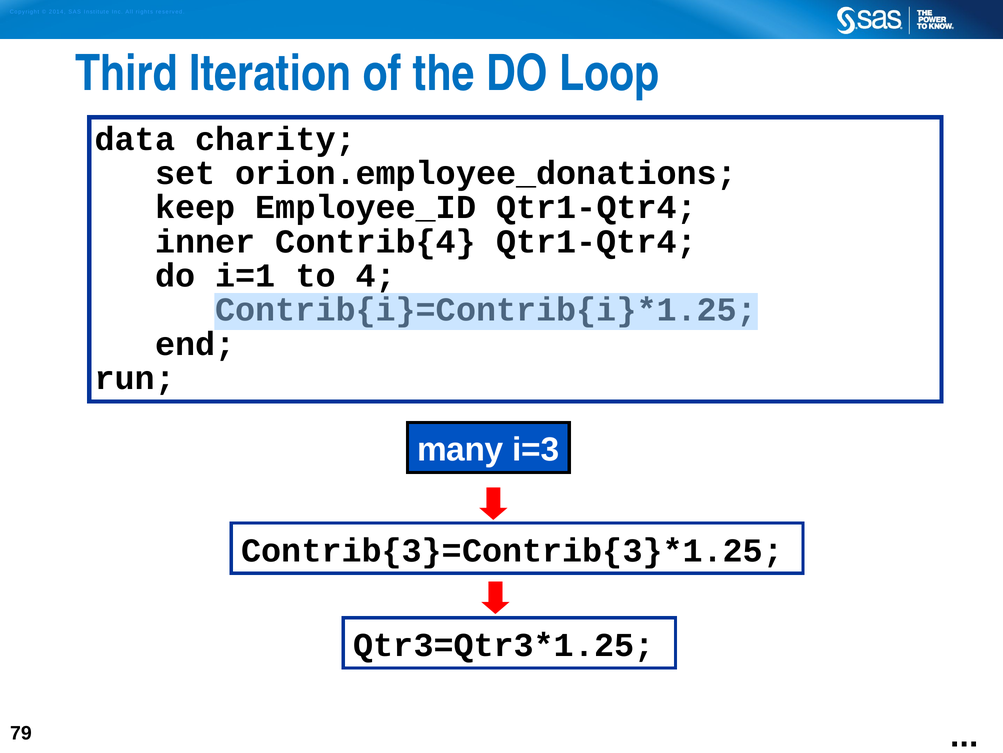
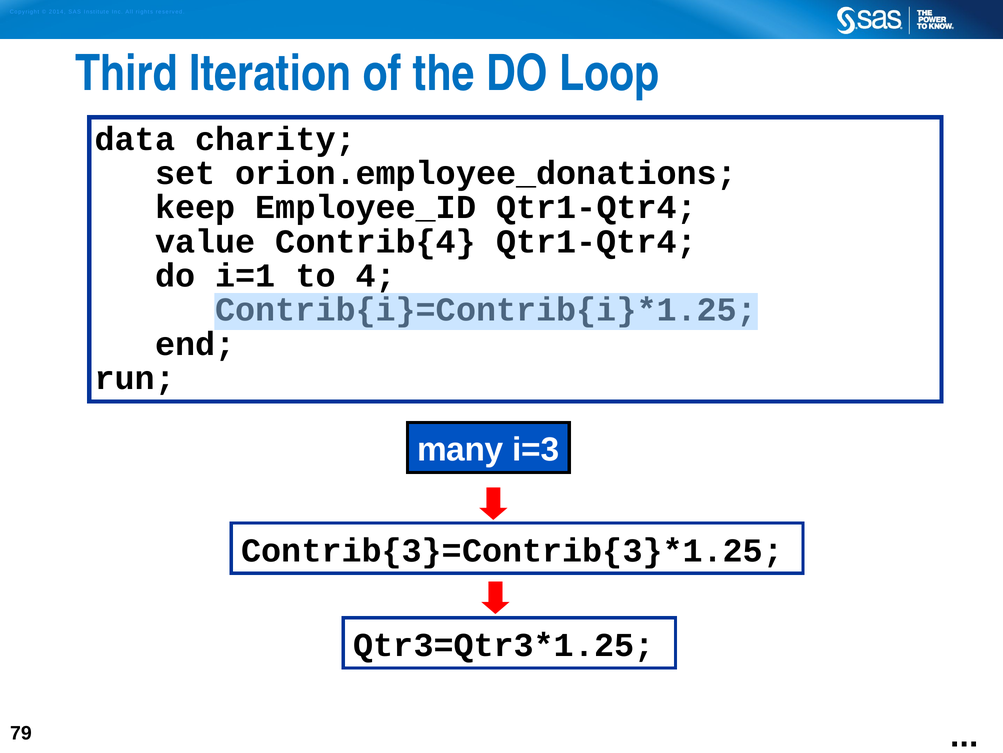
inner: inner -> value
